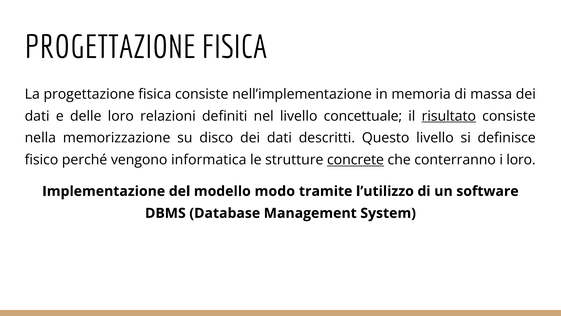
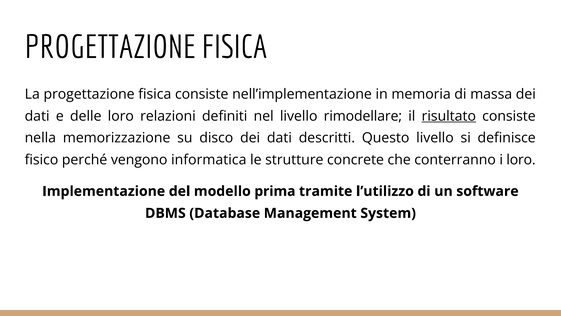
concettuale: concettuale -> rimodellare
concrete underline: present -> none
modo: modo -> prima
